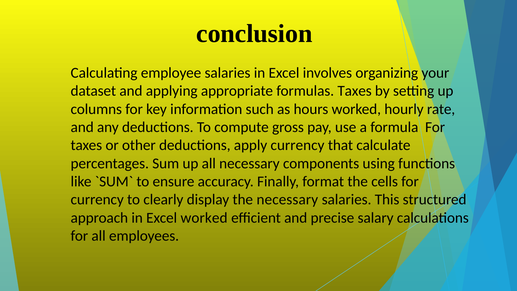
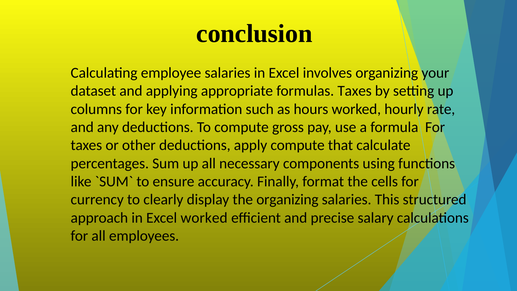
apply currency: currency -> compute
the necessary: necessary -> organizing
